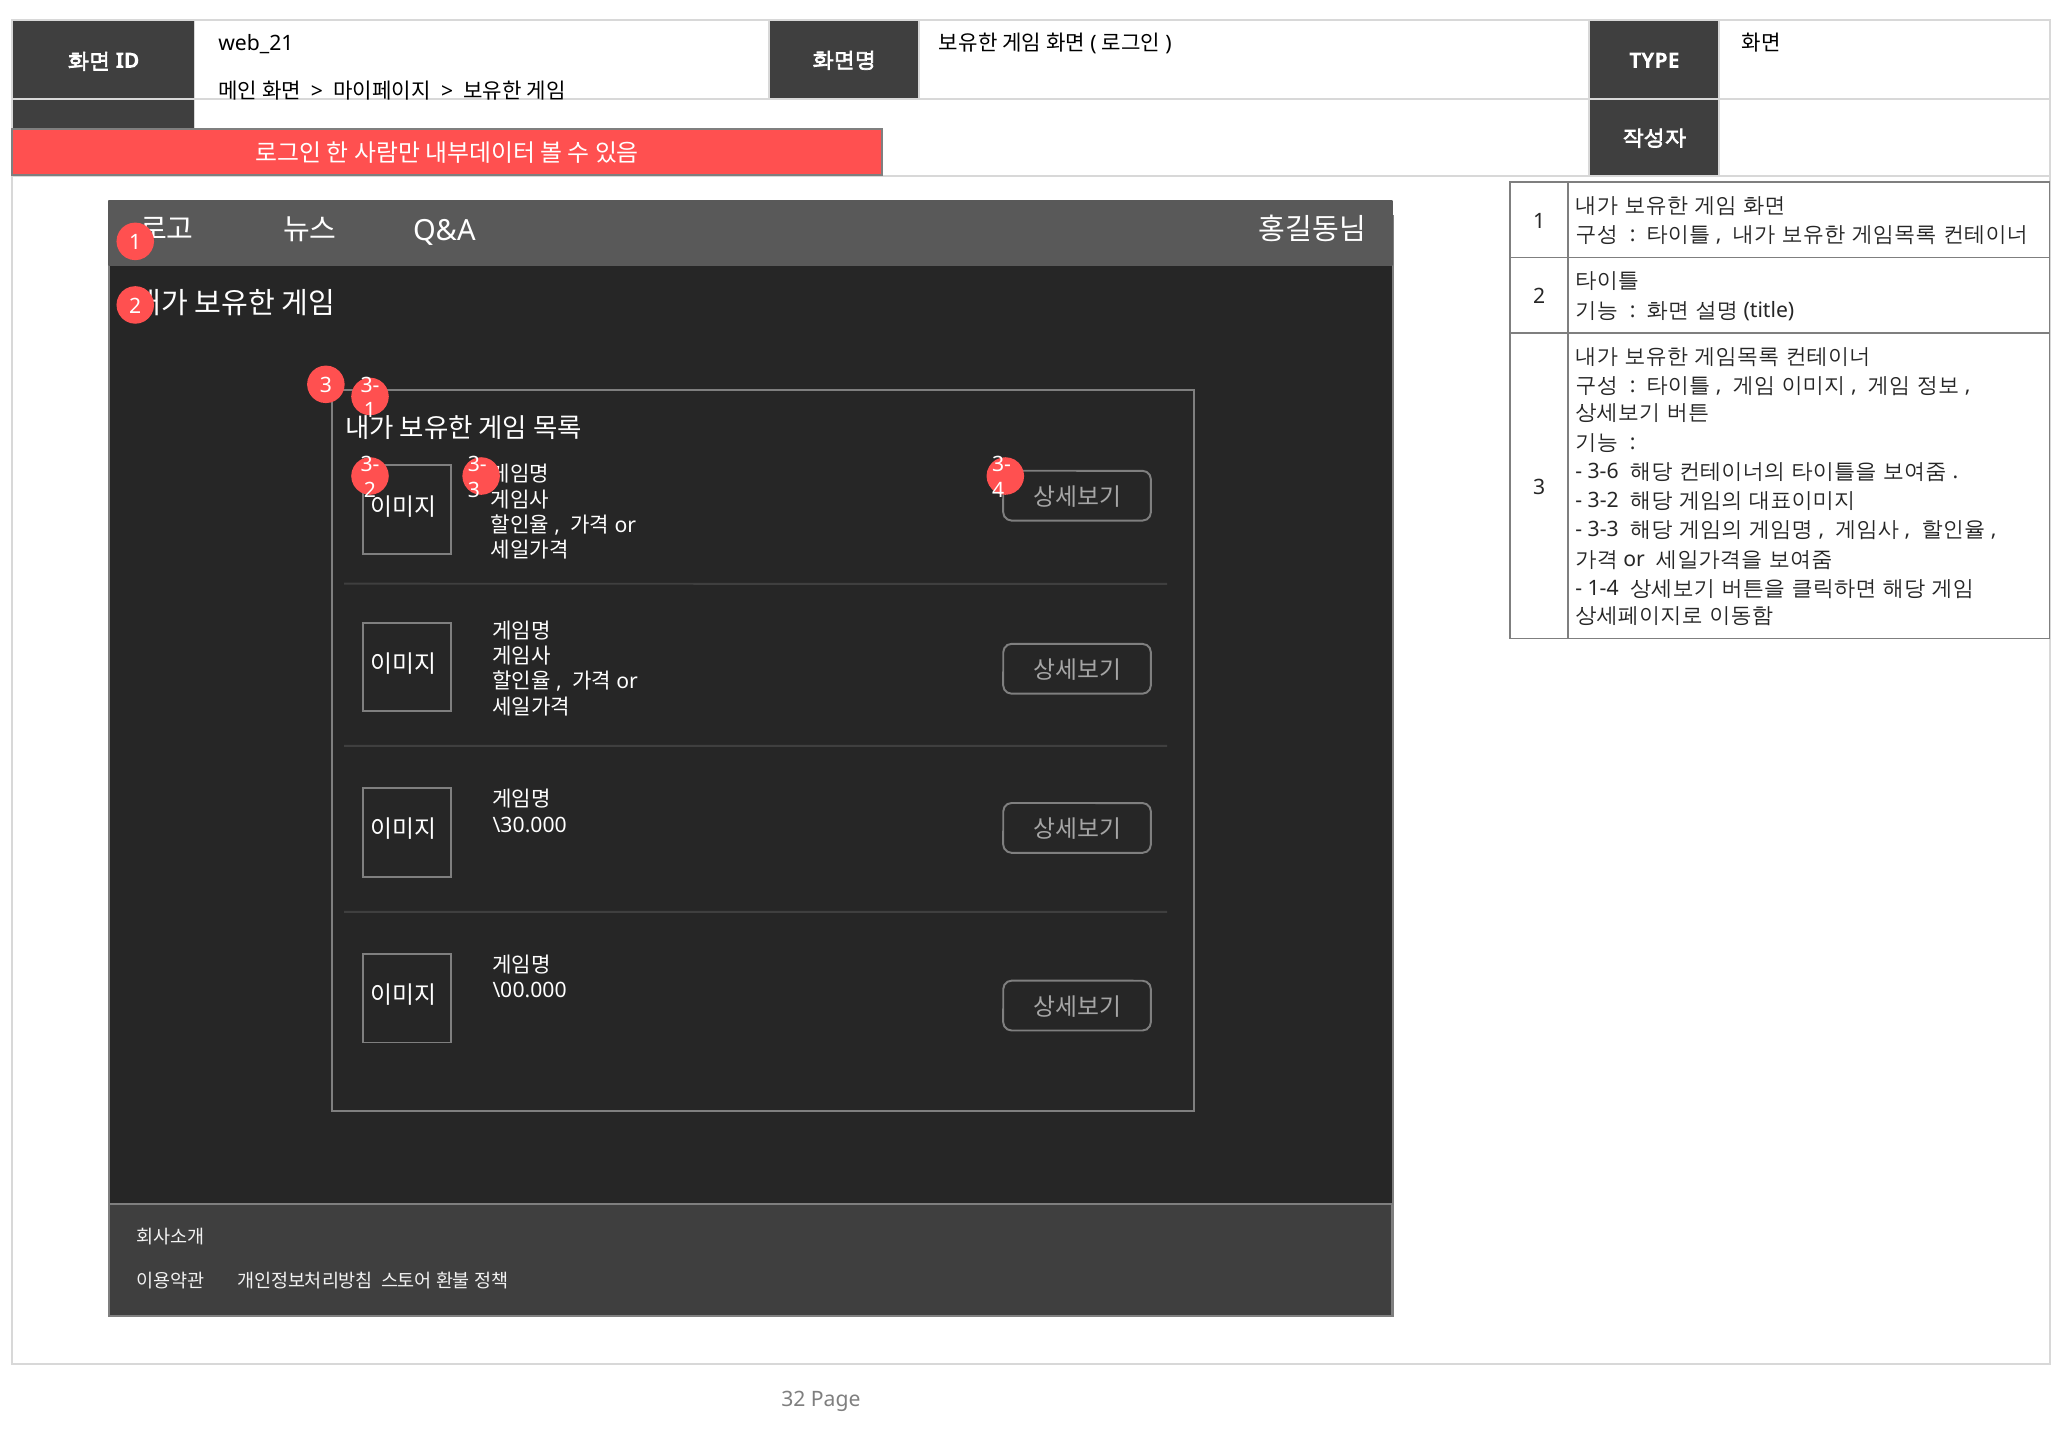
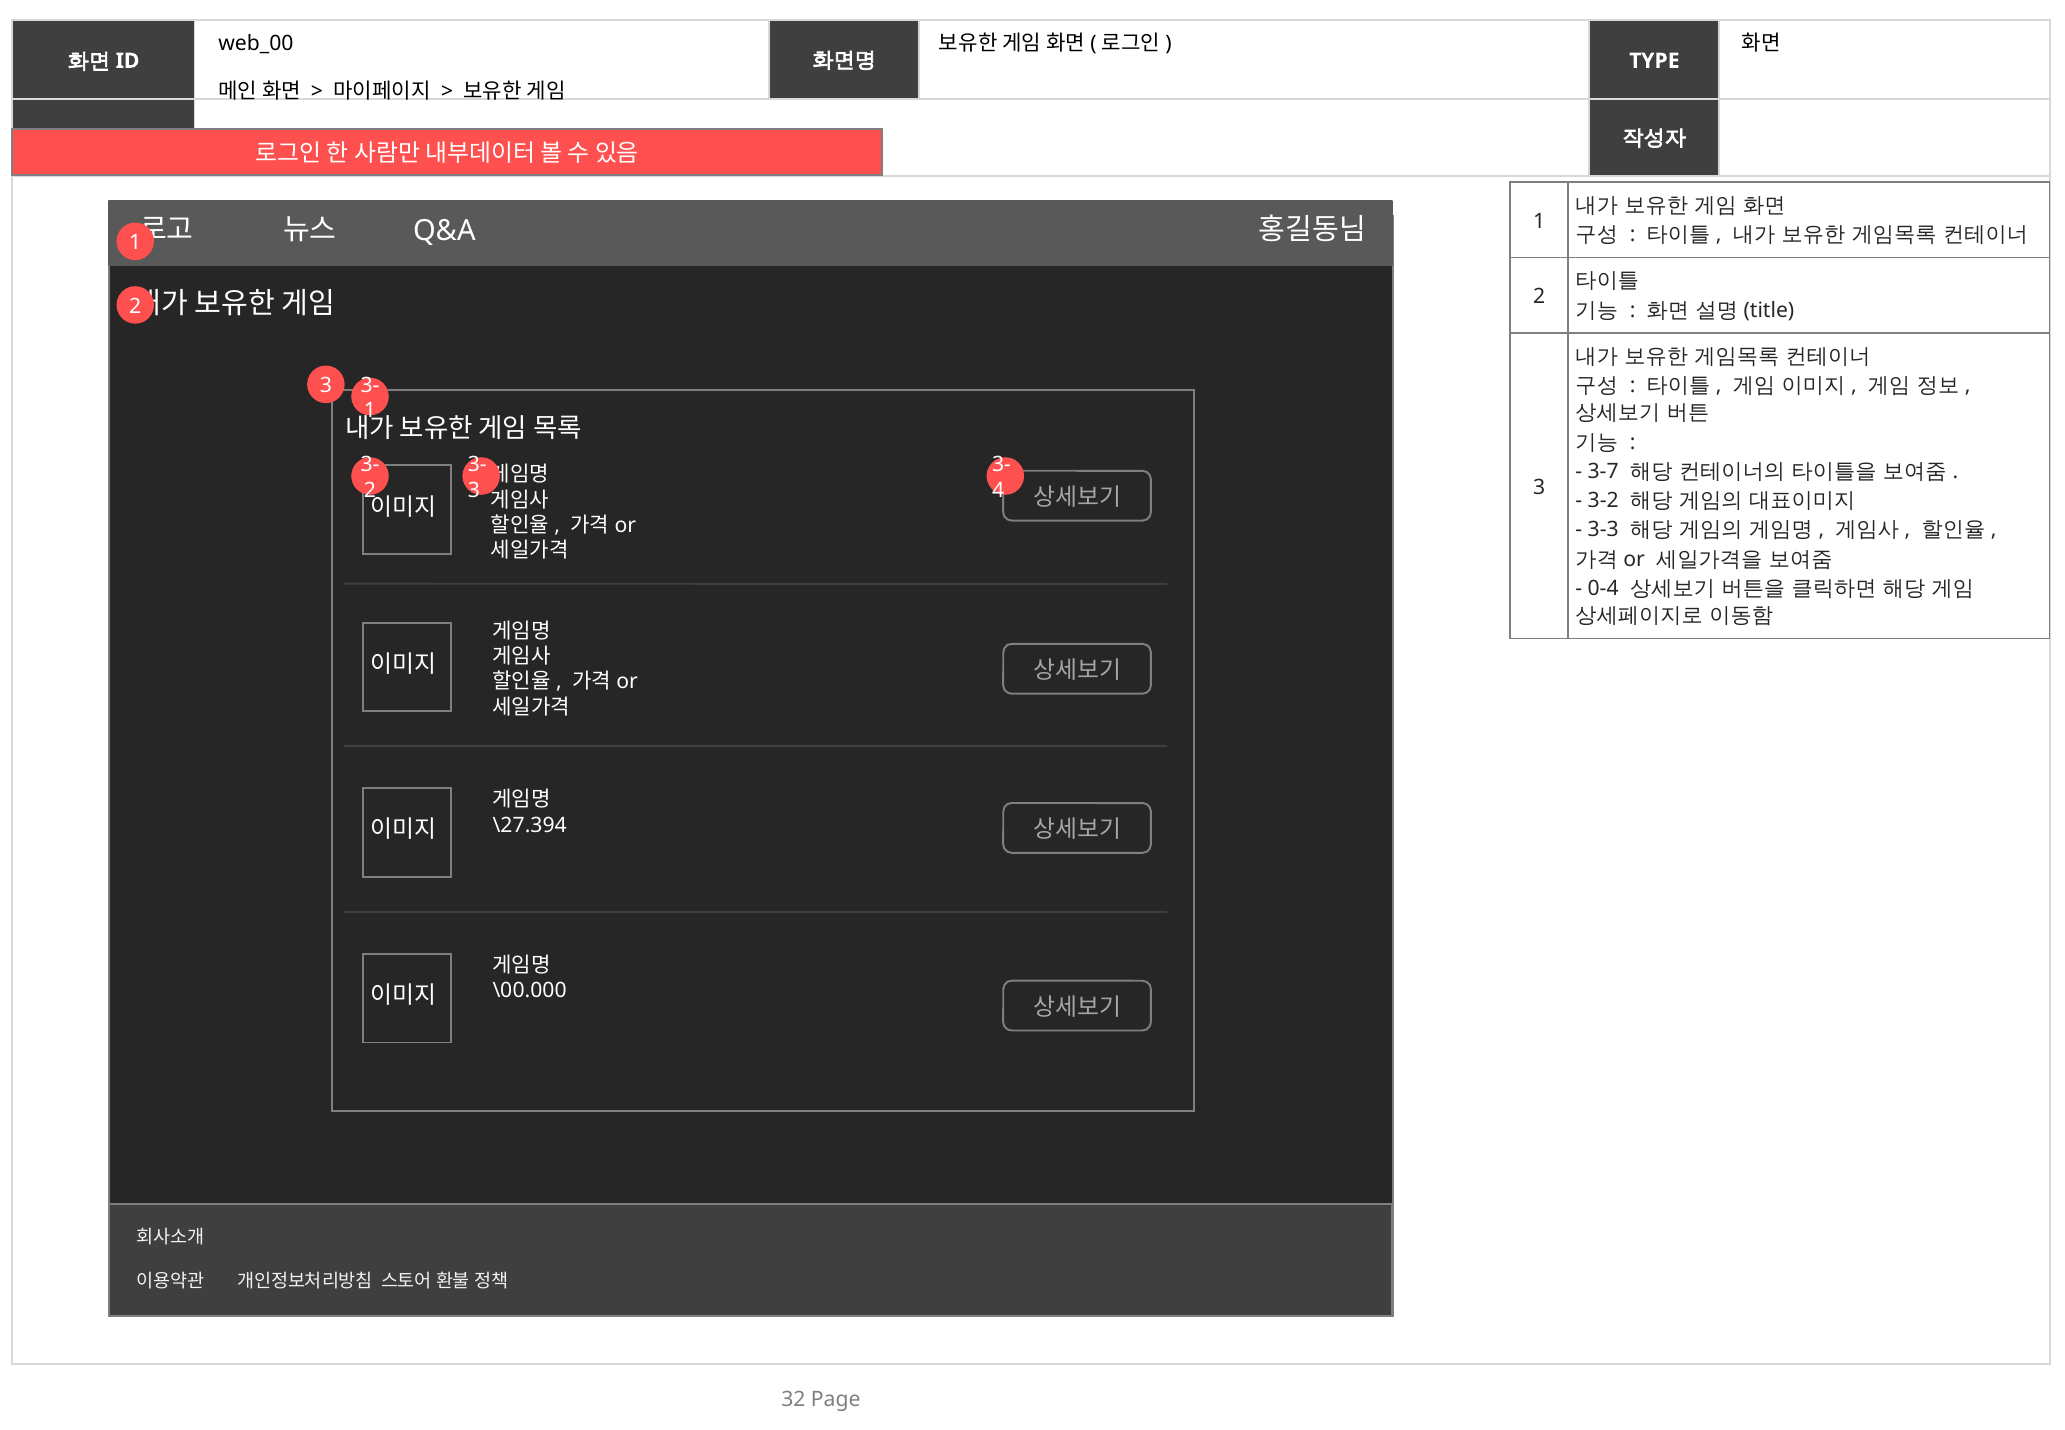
web_21: web_21 -> web_00
3-6: 3-6 -> 3-7
1-4: 1-4 -> 0-4
\30.000: \30.000 -> \27.394
